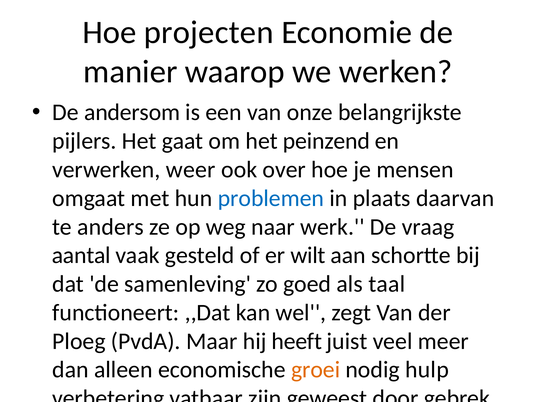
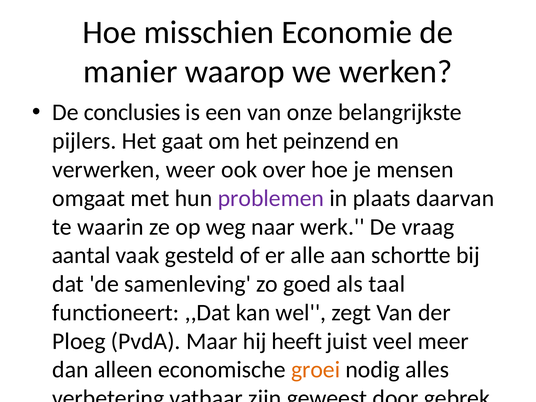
projecten: projecten -> misschien
andersom: andersom -> conclusies
problemen colour: blue -> purple
anders: anders -> waarin
wilt: wilt -> alle
hulp: hulp -> alles
